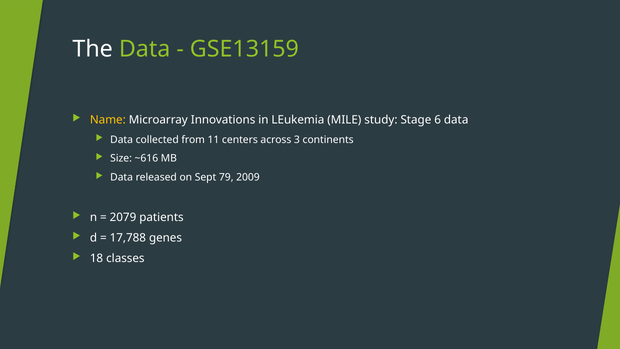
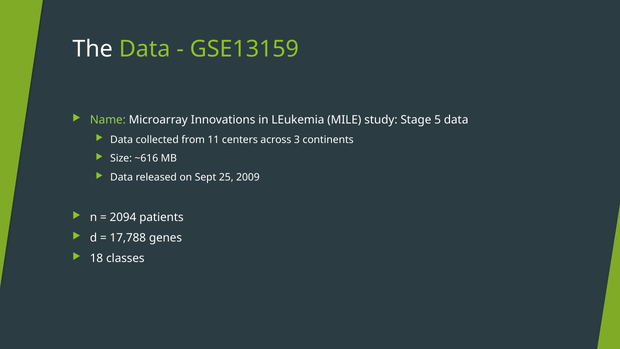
Name colour: yellow -> light green
6: 6 -> 5
79: 79 -> 25
2079: 2079 -> 2094
